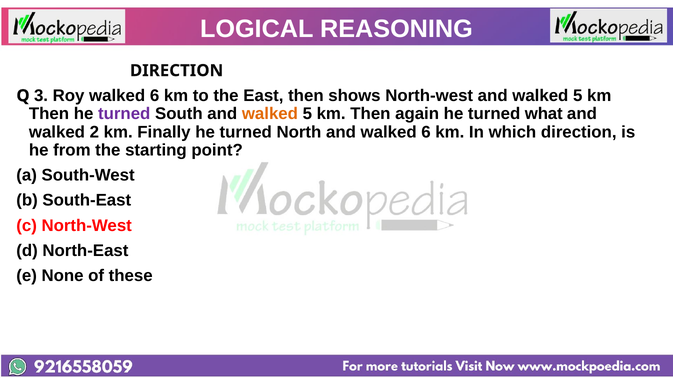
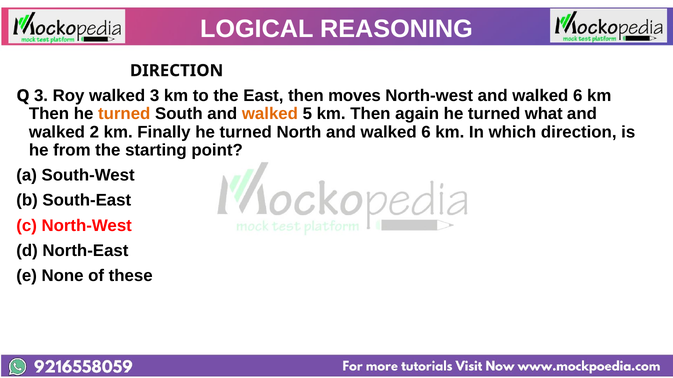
Roy walked 6: 6 -> 3
shows: shows -> moves
North-west and walked 5: 5 -> 6
turned at (124, 114) colour: purple -> orange
